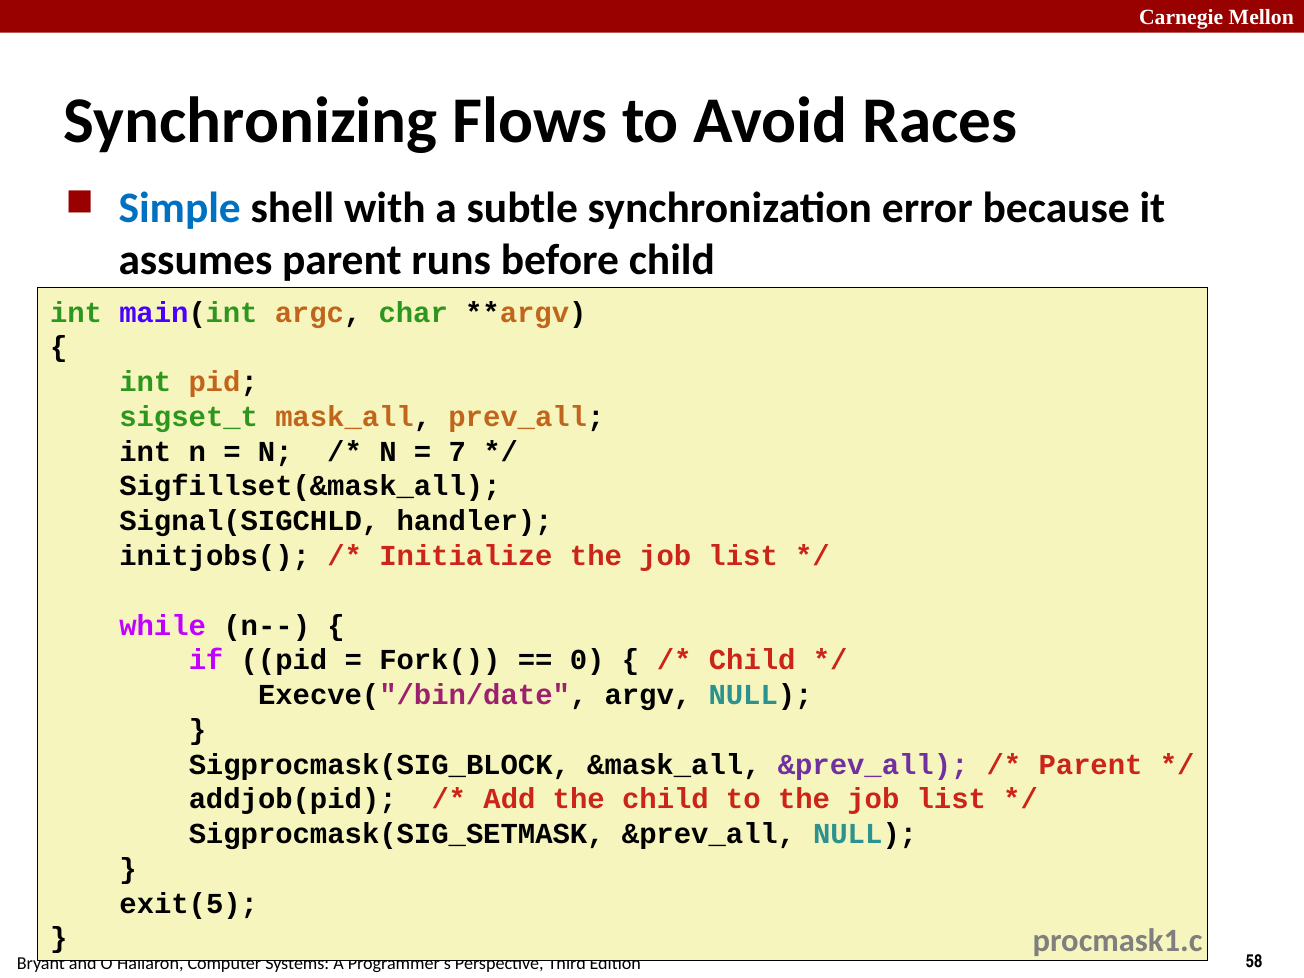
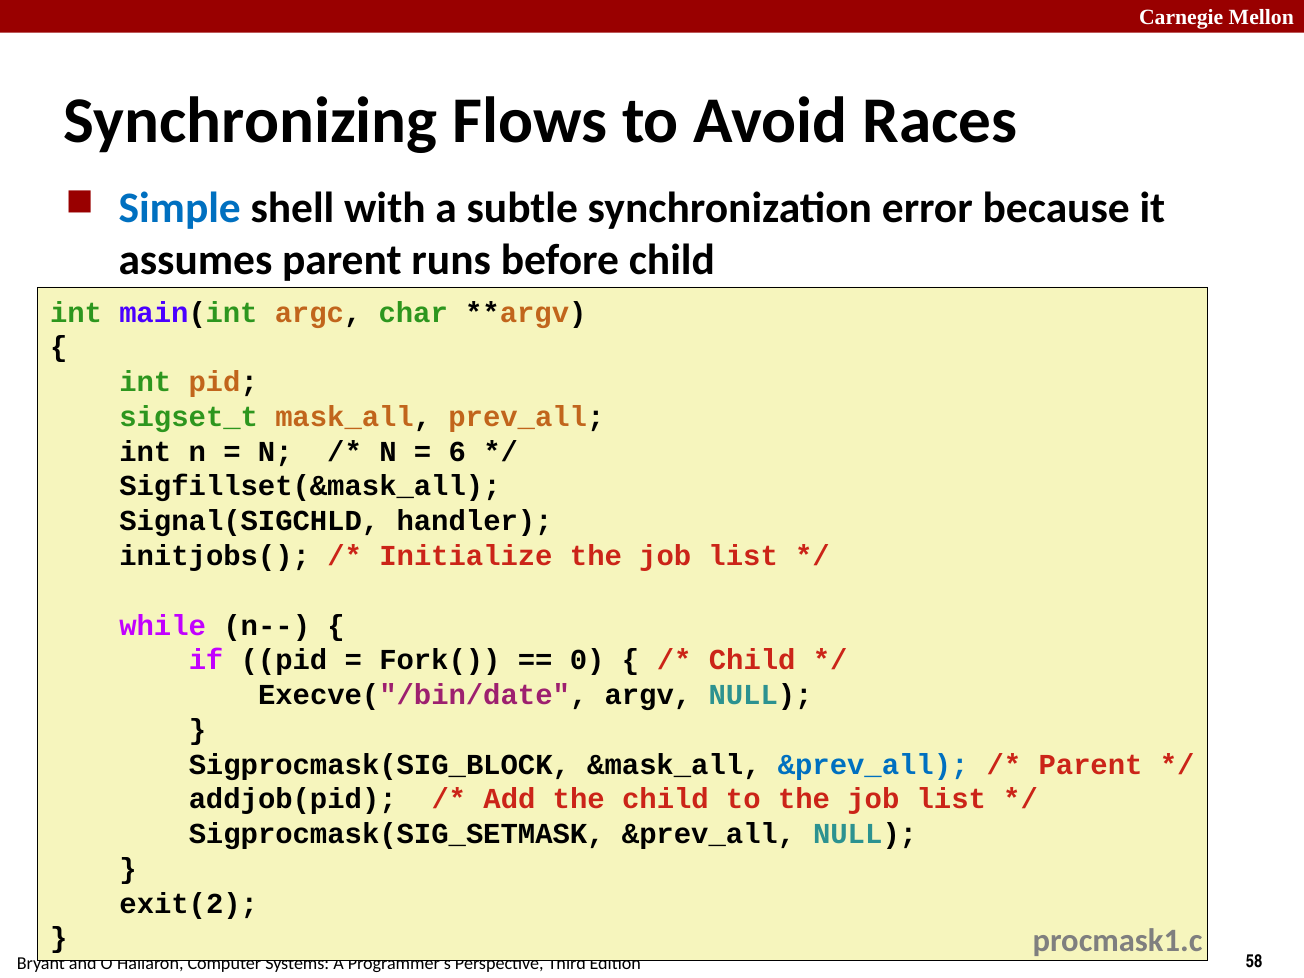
7: 7 -> 6
&prev_all at (873, 764) colour: purple -> blue
exit(5: exit(5 -> exit(2
